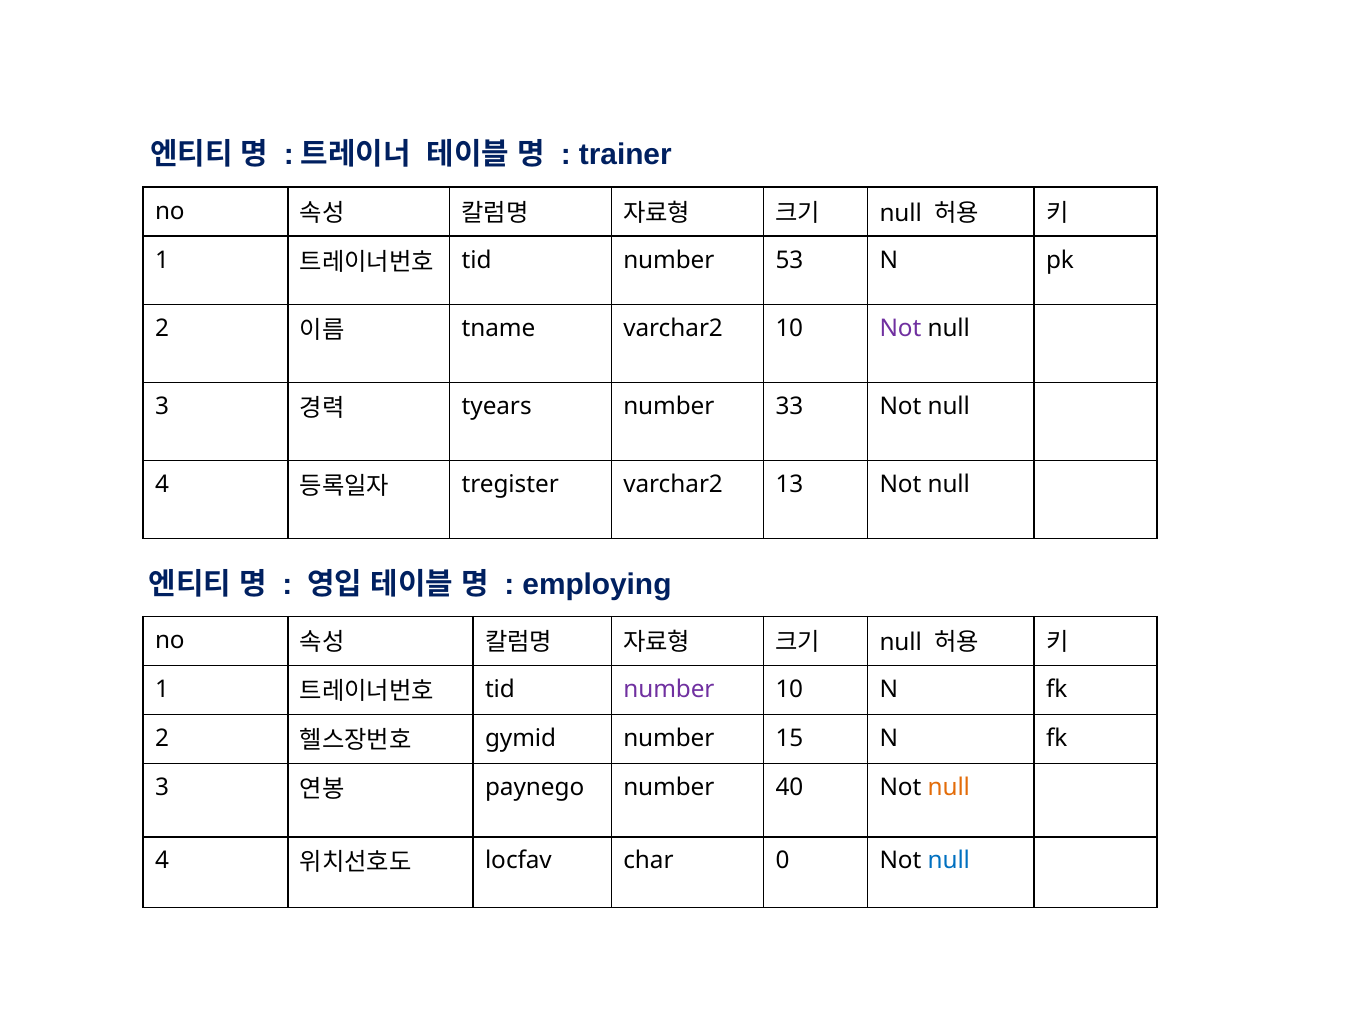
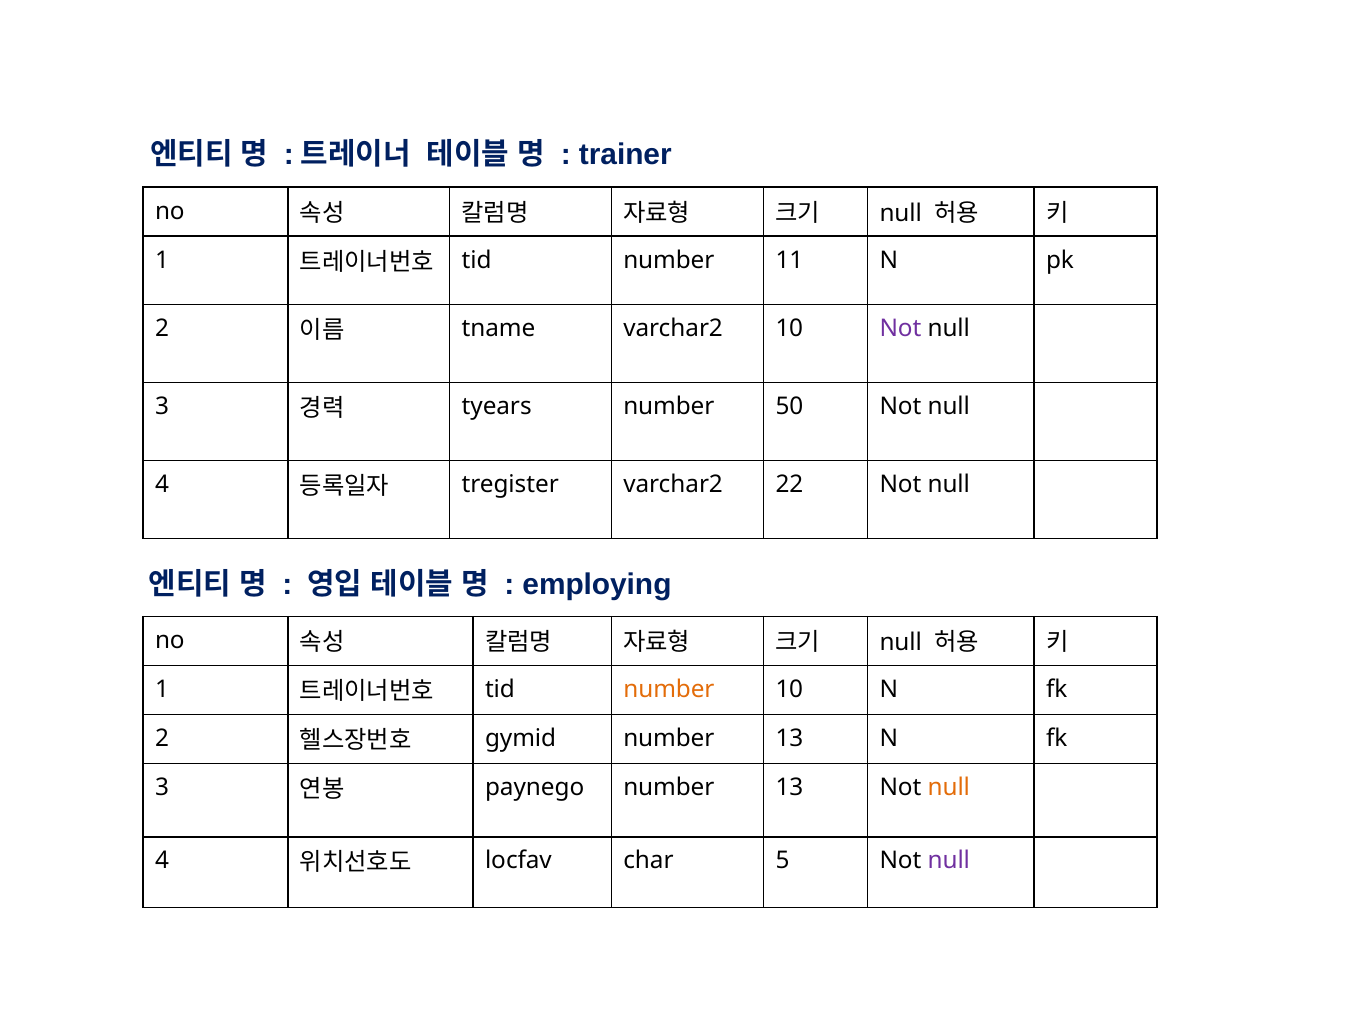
53: 53 -> 11
33: 33 -> 50
13: 13 -> 22
number at (669, 689) colour: purple -> orange
gymid number 15: 15 -> 13
paynego number 40: 40 -> 13
0: 0 -> 5
null at (949, 860) colour: blue -> purple
